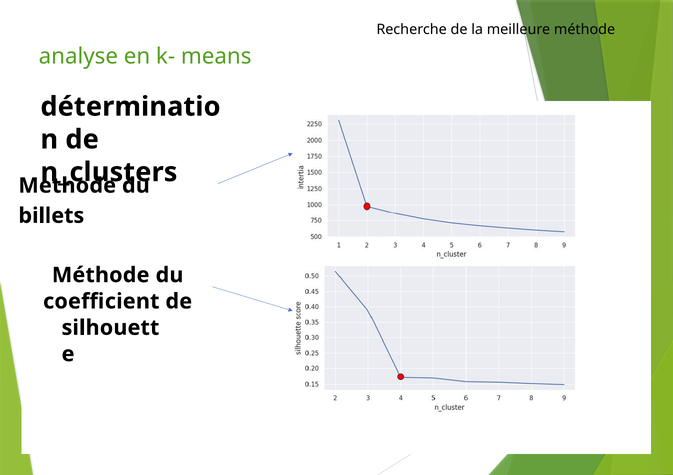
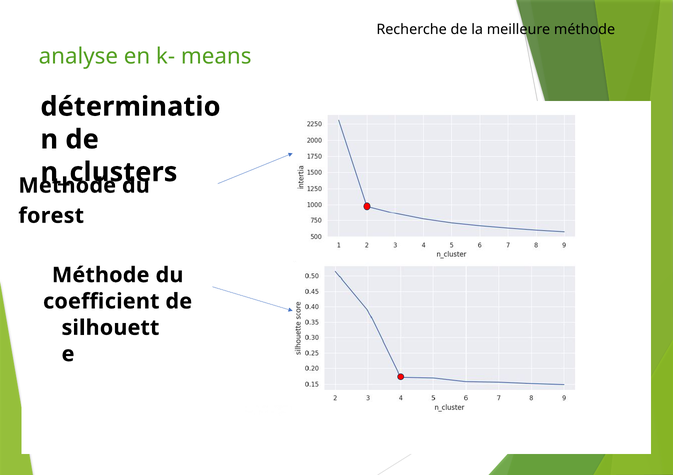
billets: billets -> forest
